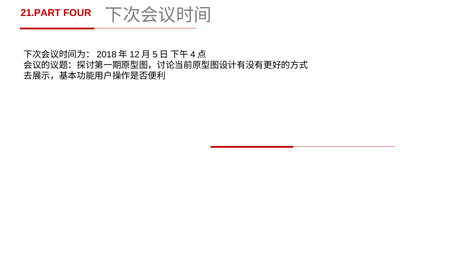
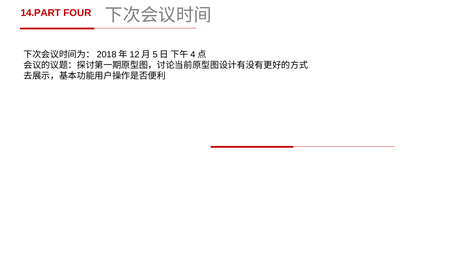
21.PART: 21.PART -> 14.PART
